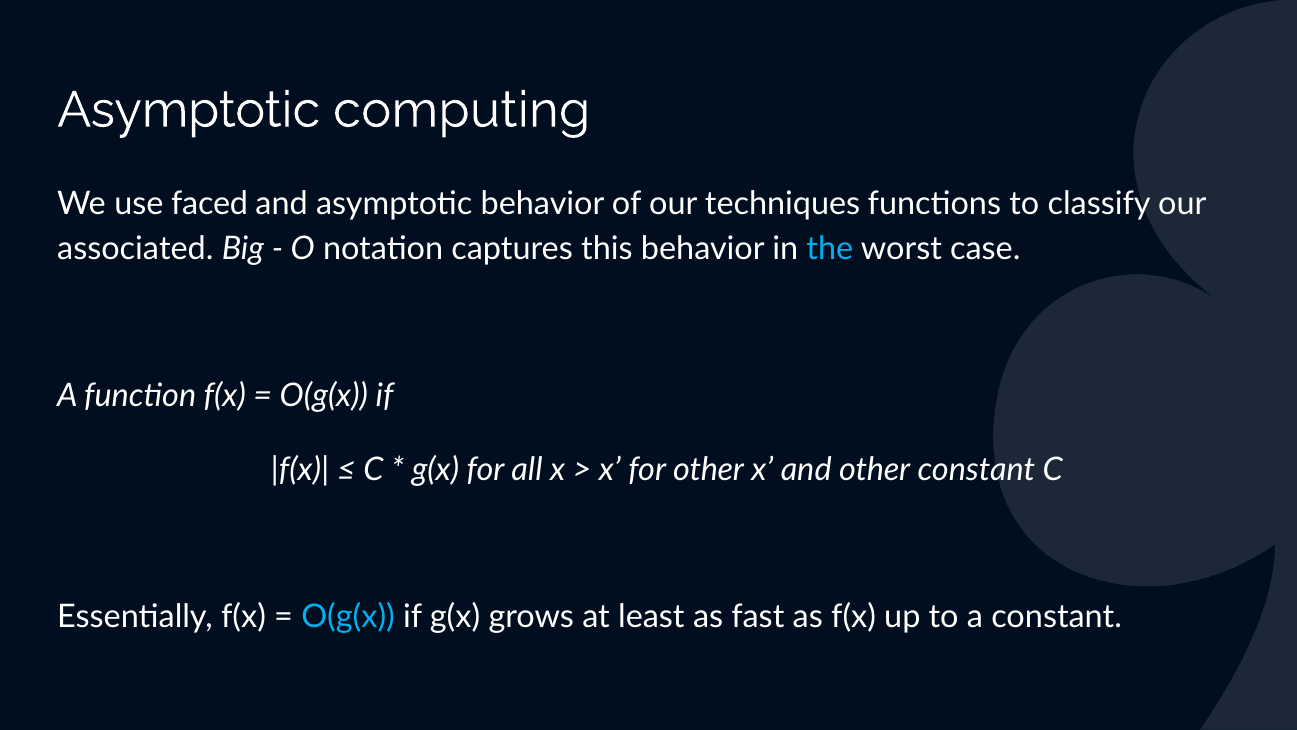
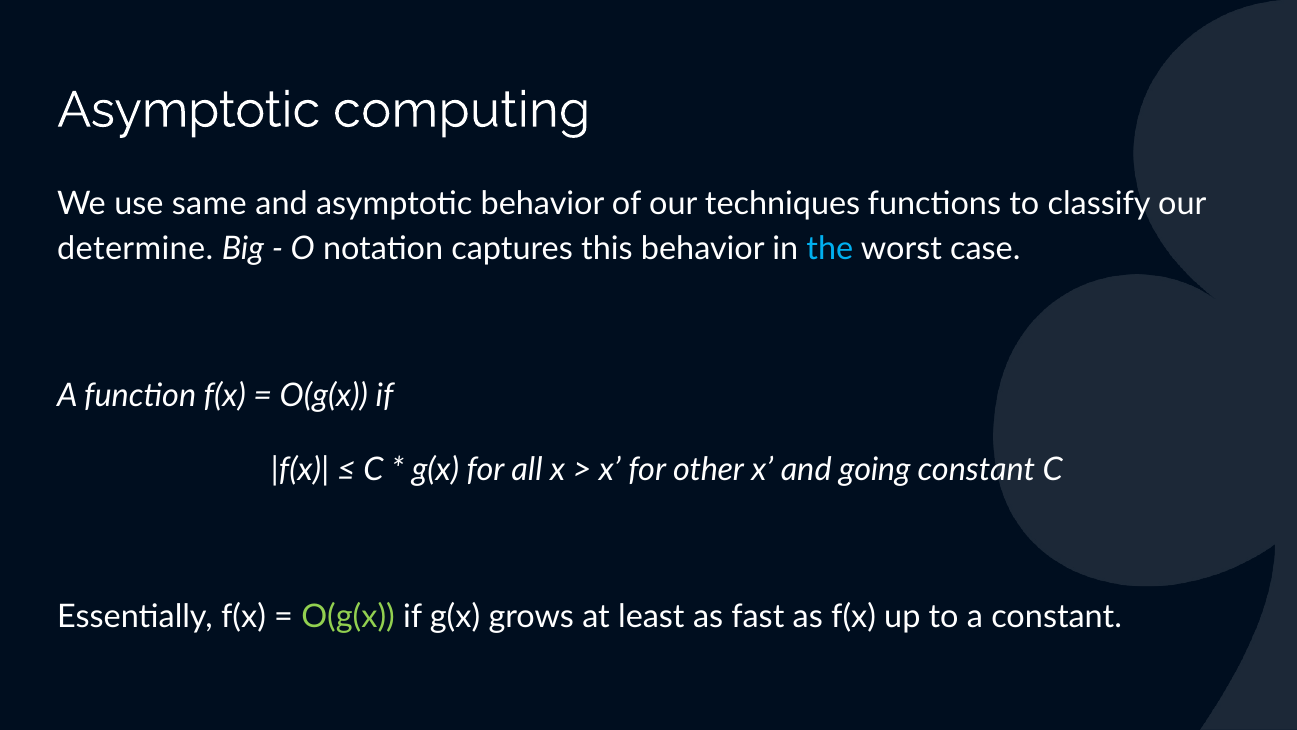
faced: faced -> same
associated: associated -> determine
and other: other -> going
O(g(x at (348, 616) colour: light blue -> light green
